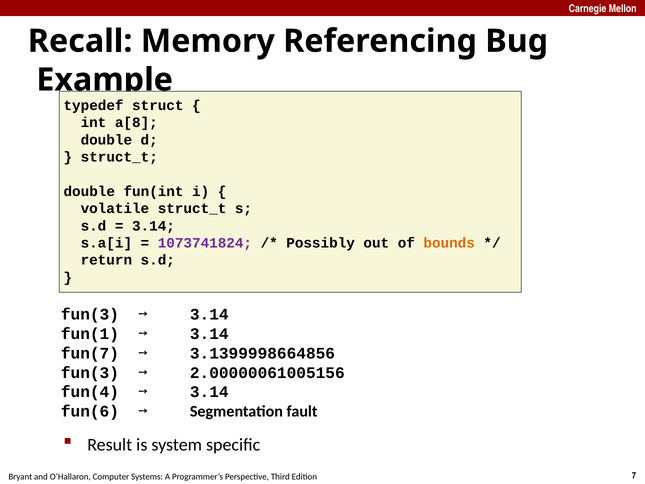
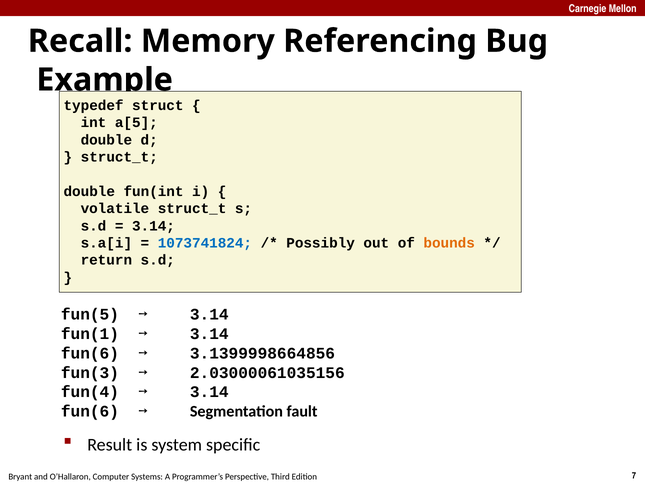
a[8: a[8 -> a[5
1073741824 colour: purple -> blue
fun(3 at (90, 314): fun(3 -> fun(5
fun(7 at (90, 353): fun(7 -> fun(6
2.00000061005156: 2.00000061005156 -> 2.03000061035156
